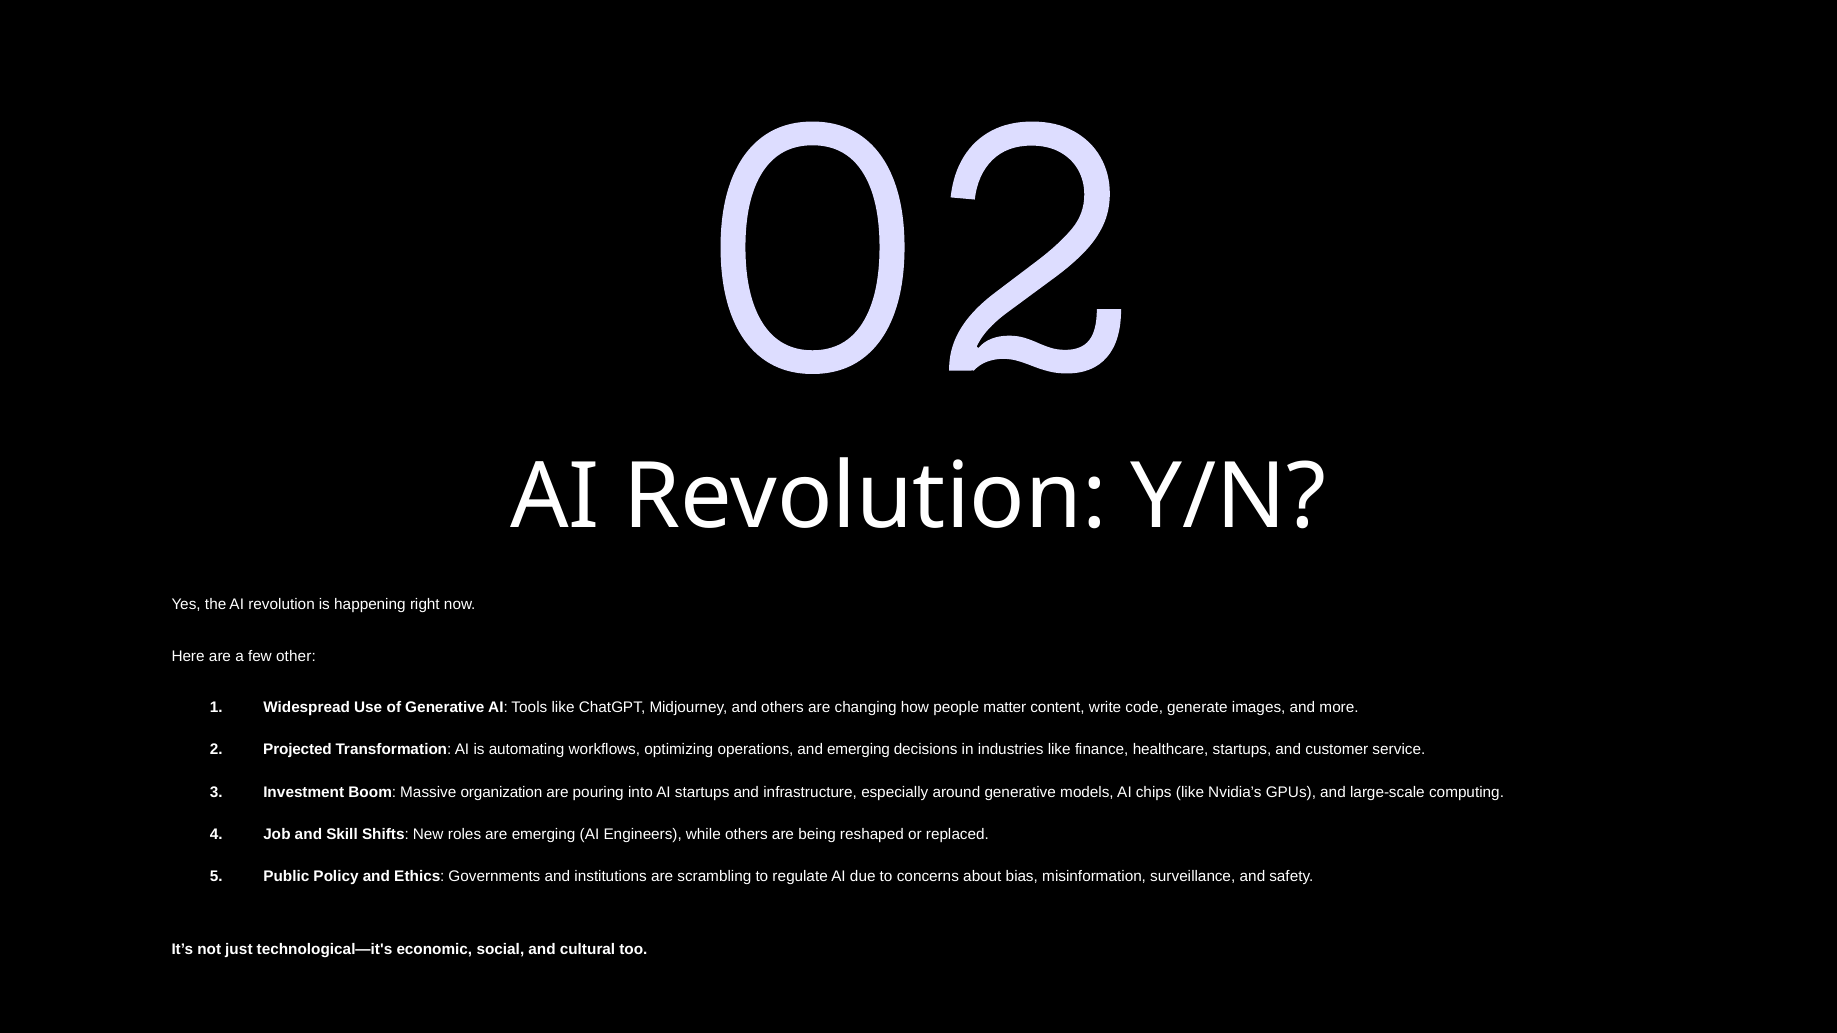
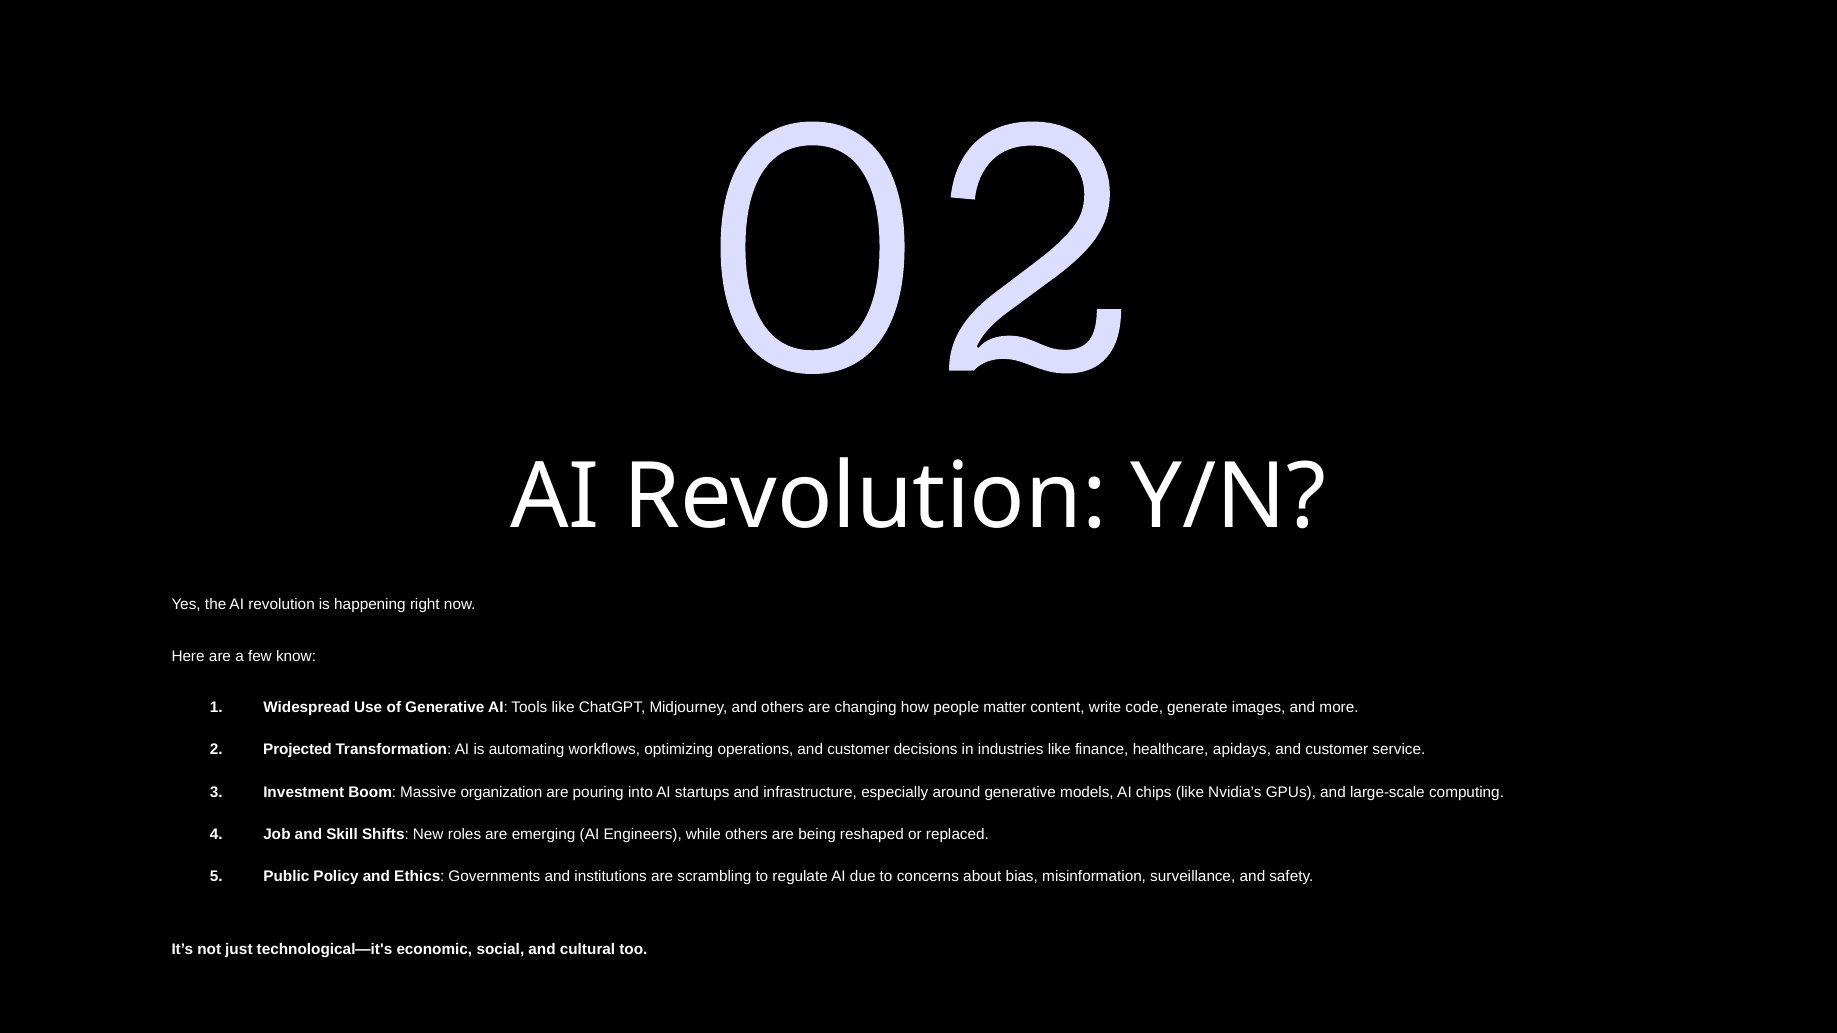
other: other -> know
operations and emerging: emerging -> customer
healthcare startups: startups -> apidays
